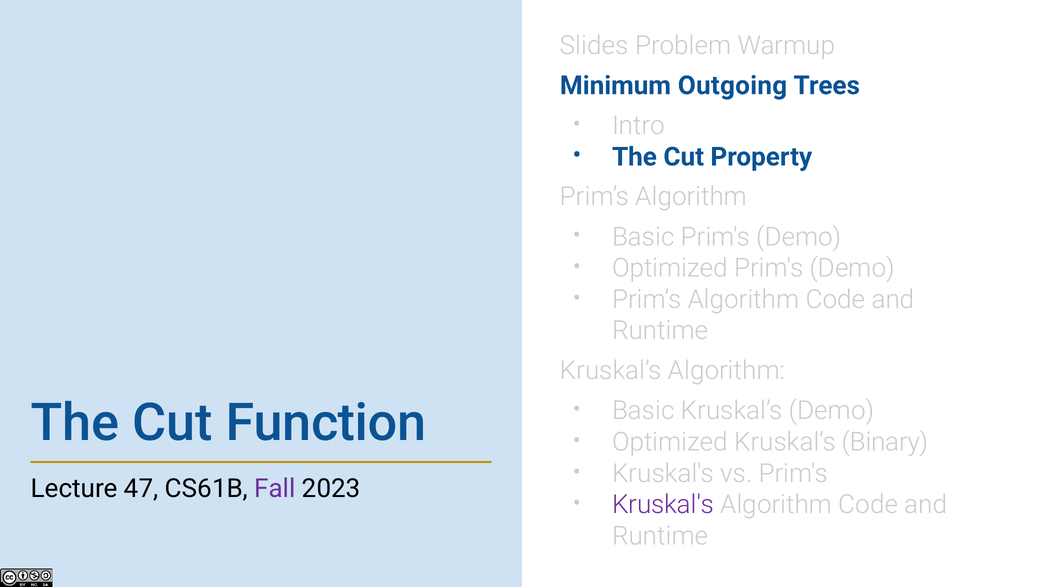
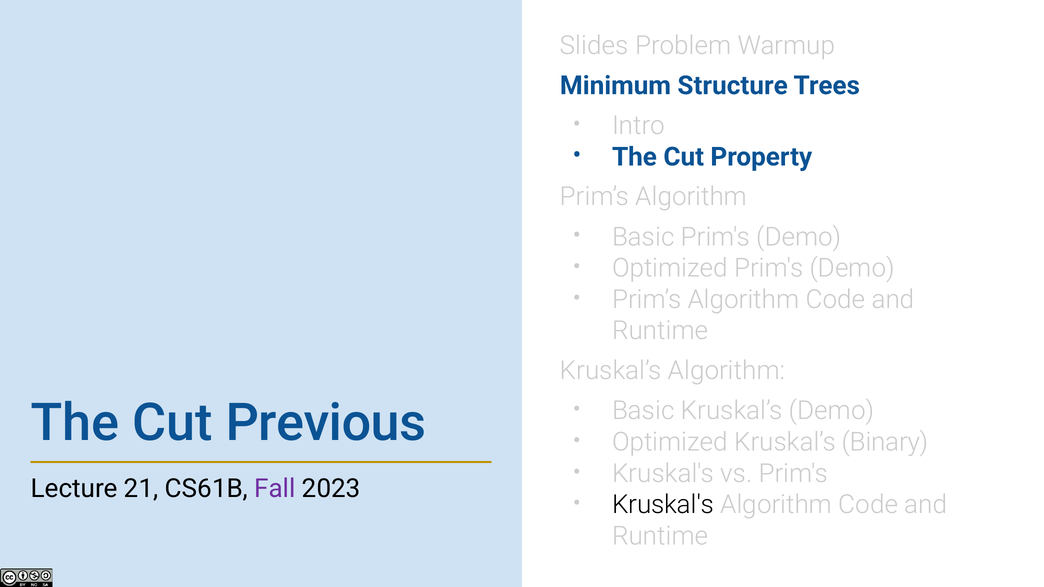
Outgoing: Outgoing -> Structure
Function: Function -> Previous
47: 47 -> 21
Kruskal's at (663, 505) colour: purple -> black
